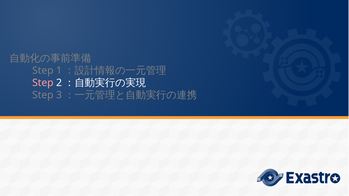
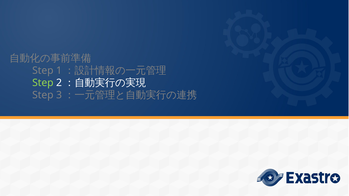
Step at (43, 83) colour: pink -> light green
